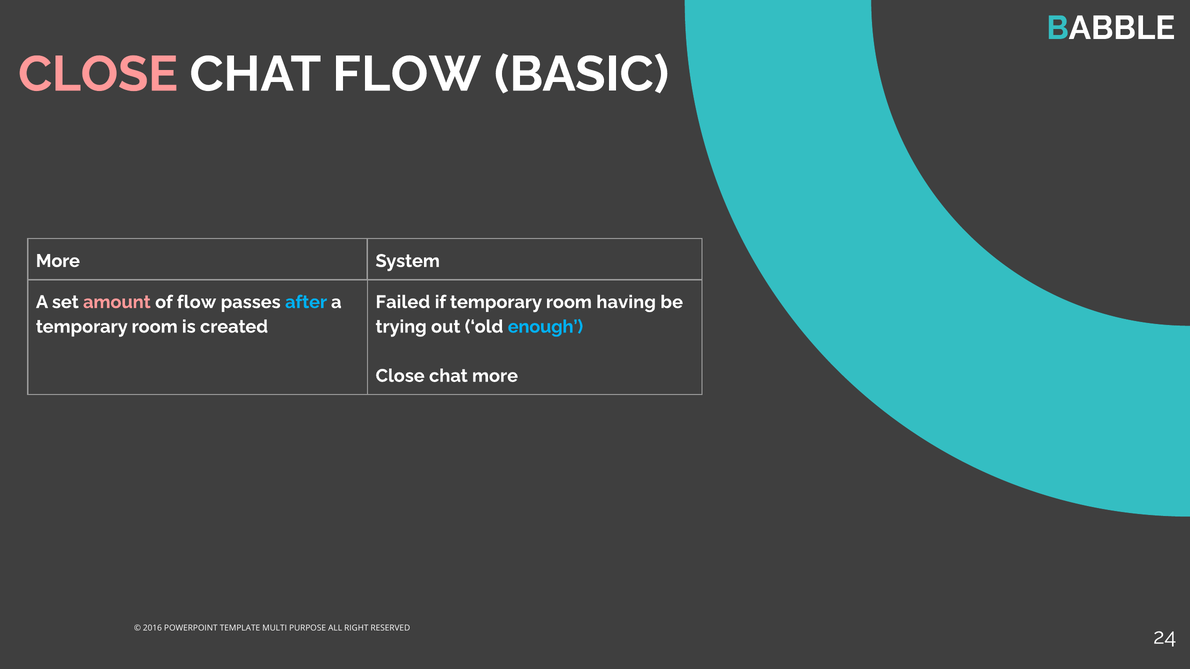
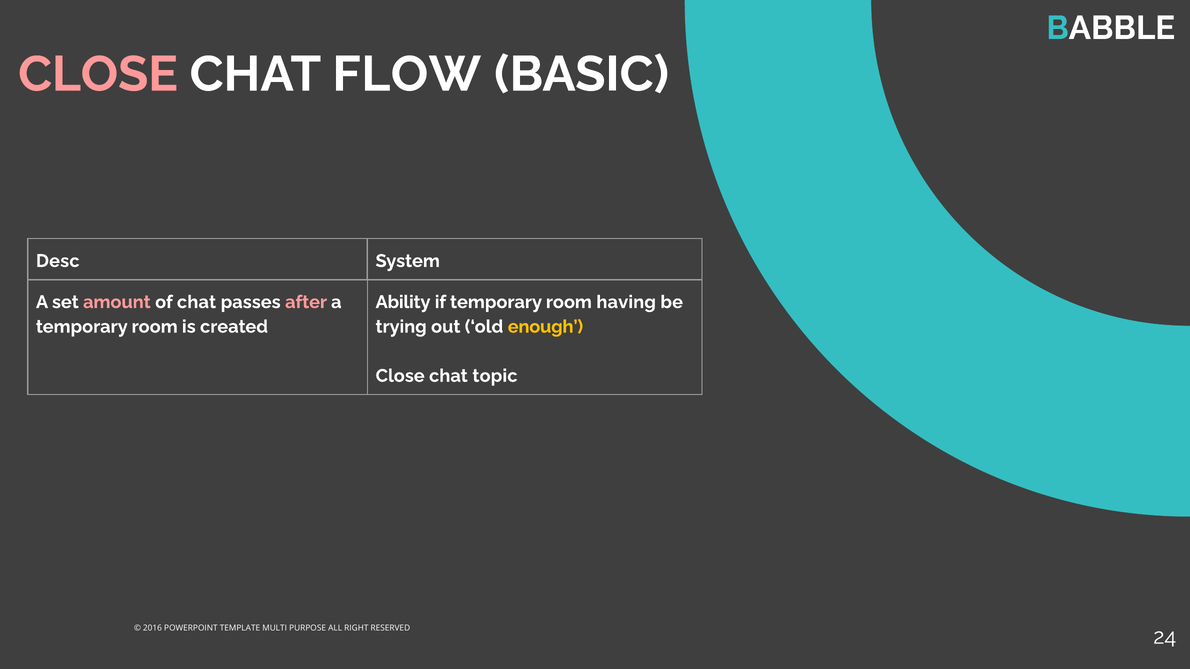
More at (58, 261): More -> Desc
of flow: flow -> chat
after colour: light blue -> pink
Failed: Failed -> Ability
enough colour: light blue -> yellow
chat more: more -> topic
